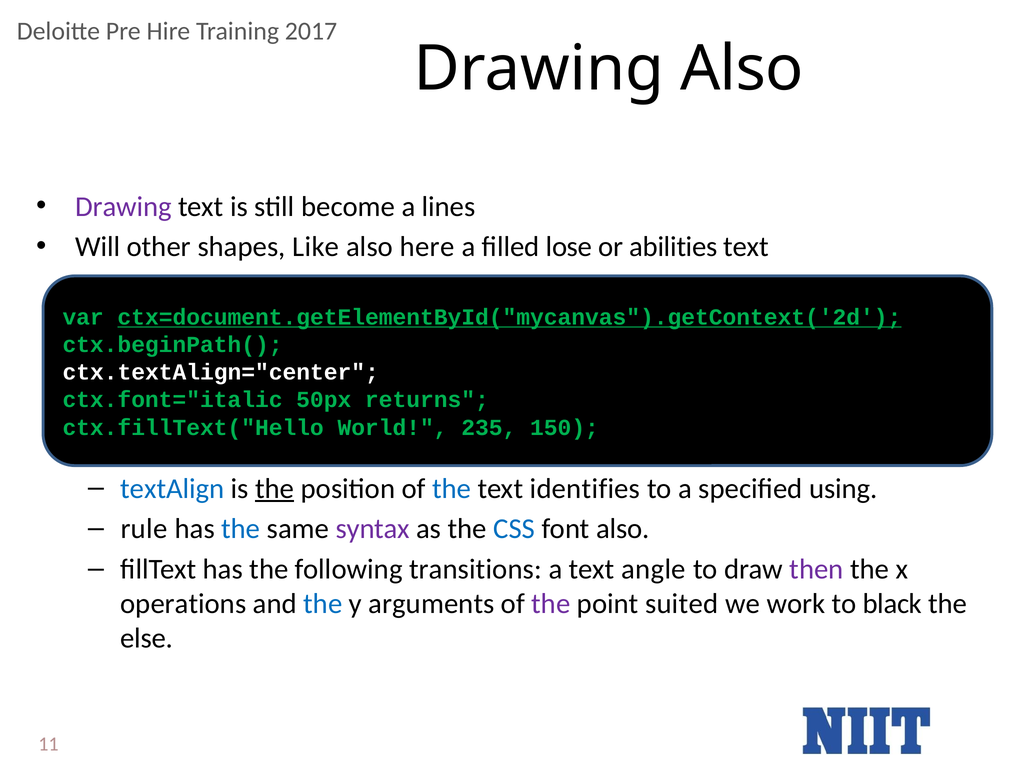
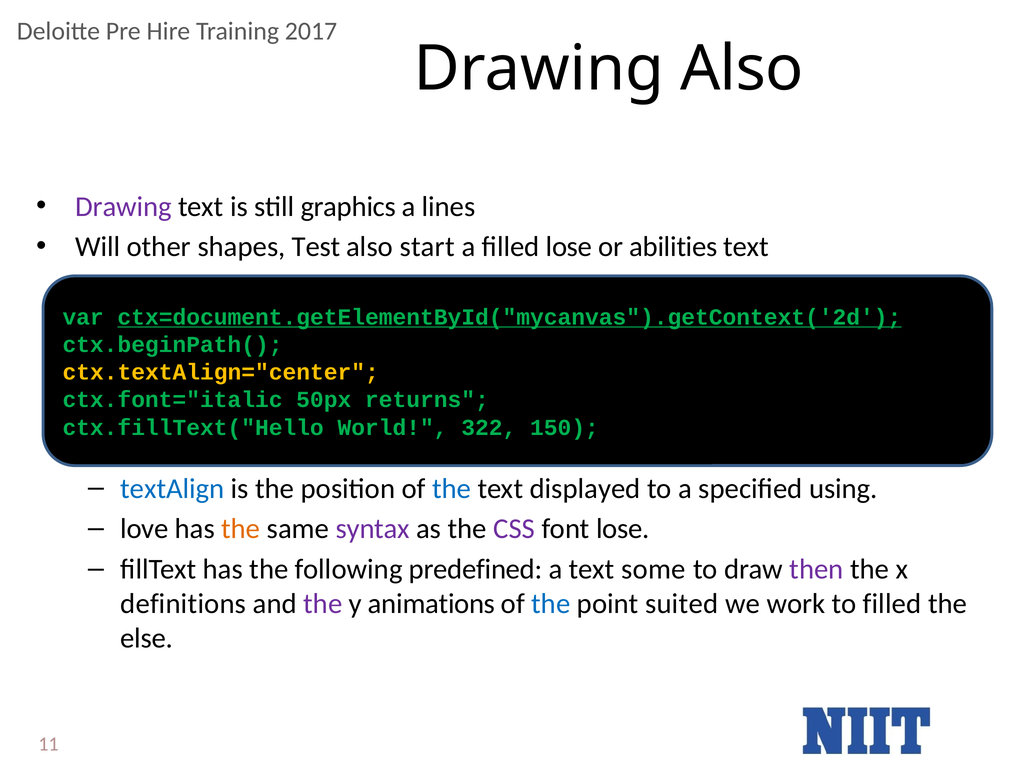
become: become -> graphics
Like: Like -> Test
here: here -> start
ctx.textAlign="center colour: white -> yellow
235: 235 -> 322
the at (275, 489) underline: present -> none
identifies: identifies -> displayed
rule: rule -> love
the at (241, 529) colour: blue -> orange
CSS colour: blue -> purple
font also: also -> lose
transitions: transitions -> predefined
angle: angle -> some
operations: operations -> definitions
the at (323, 604) colour: blue -> purple
arguments: arguments -> animations
the at (551, 604) colour: purple -> blue
to black: black -> filled
